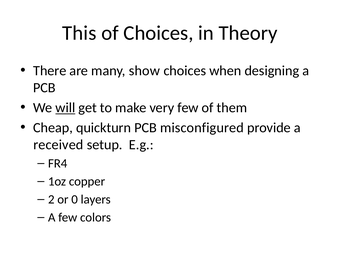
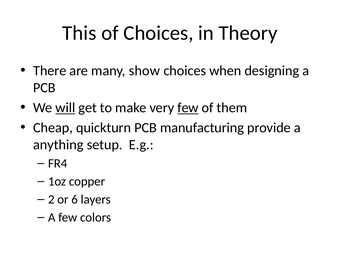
few at (188, 108) underline: none -> present
misconfigured: misconfigured -> manufacturing
received: received -> anything
0: 0 -> 6
